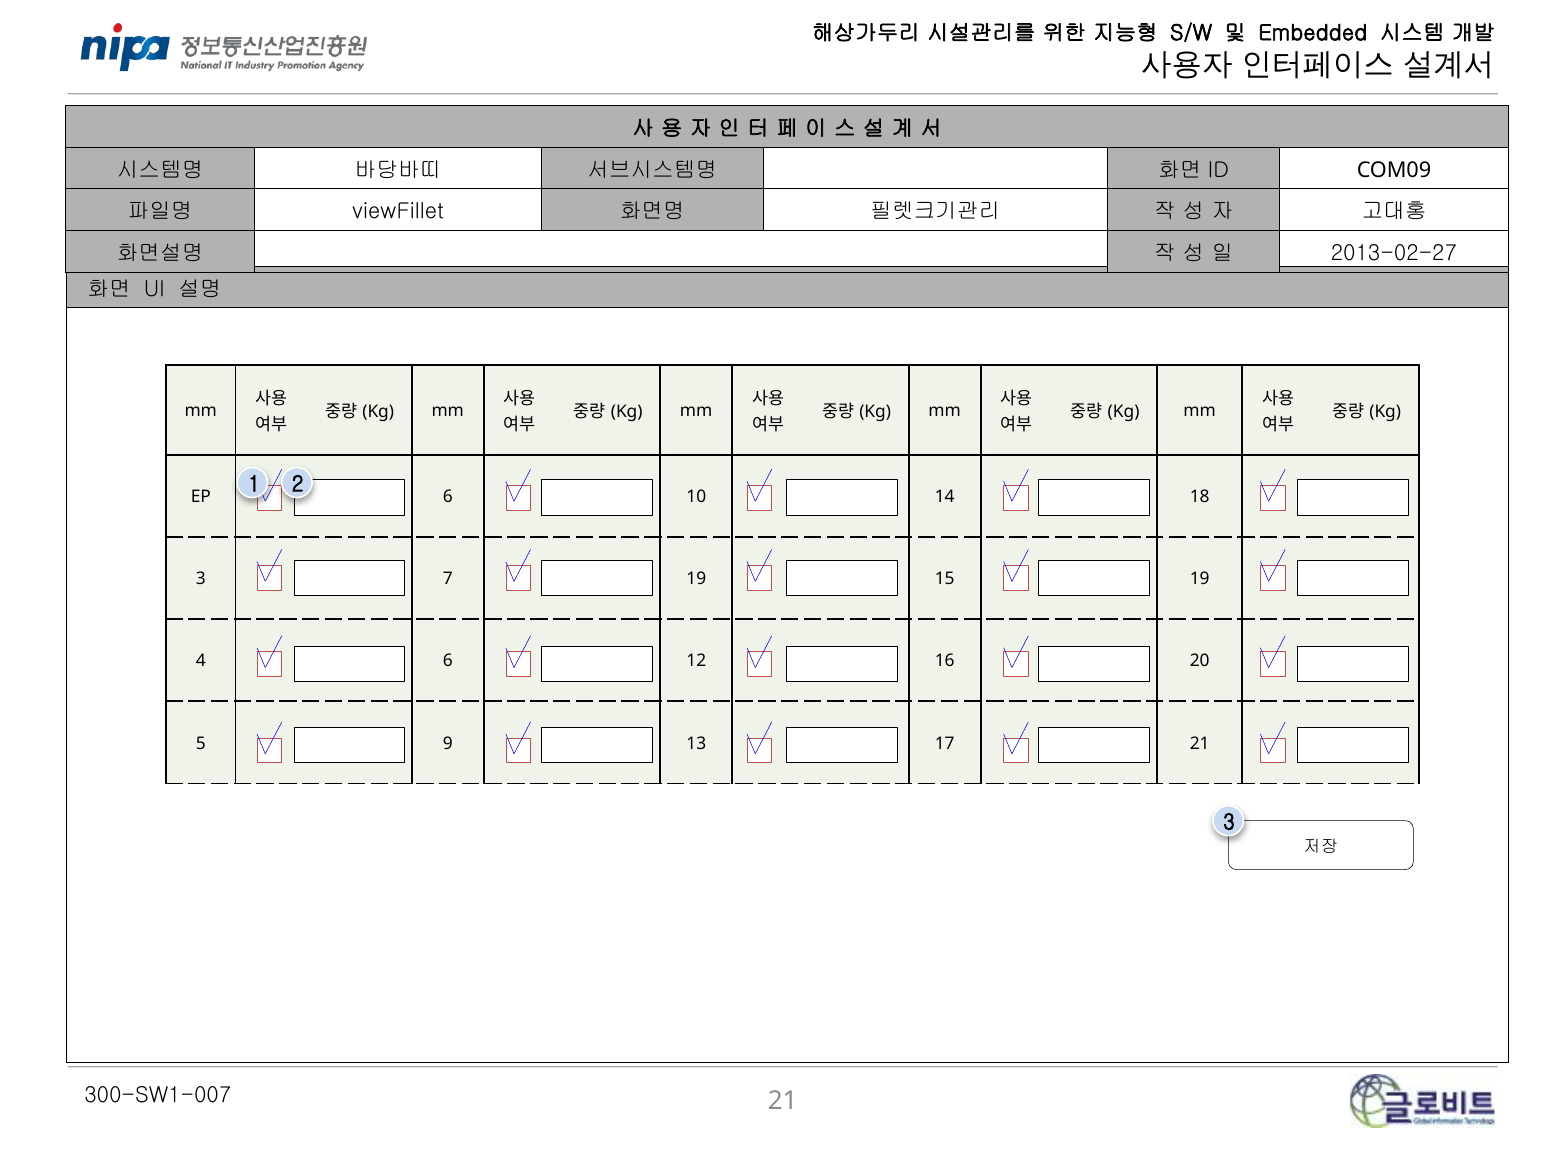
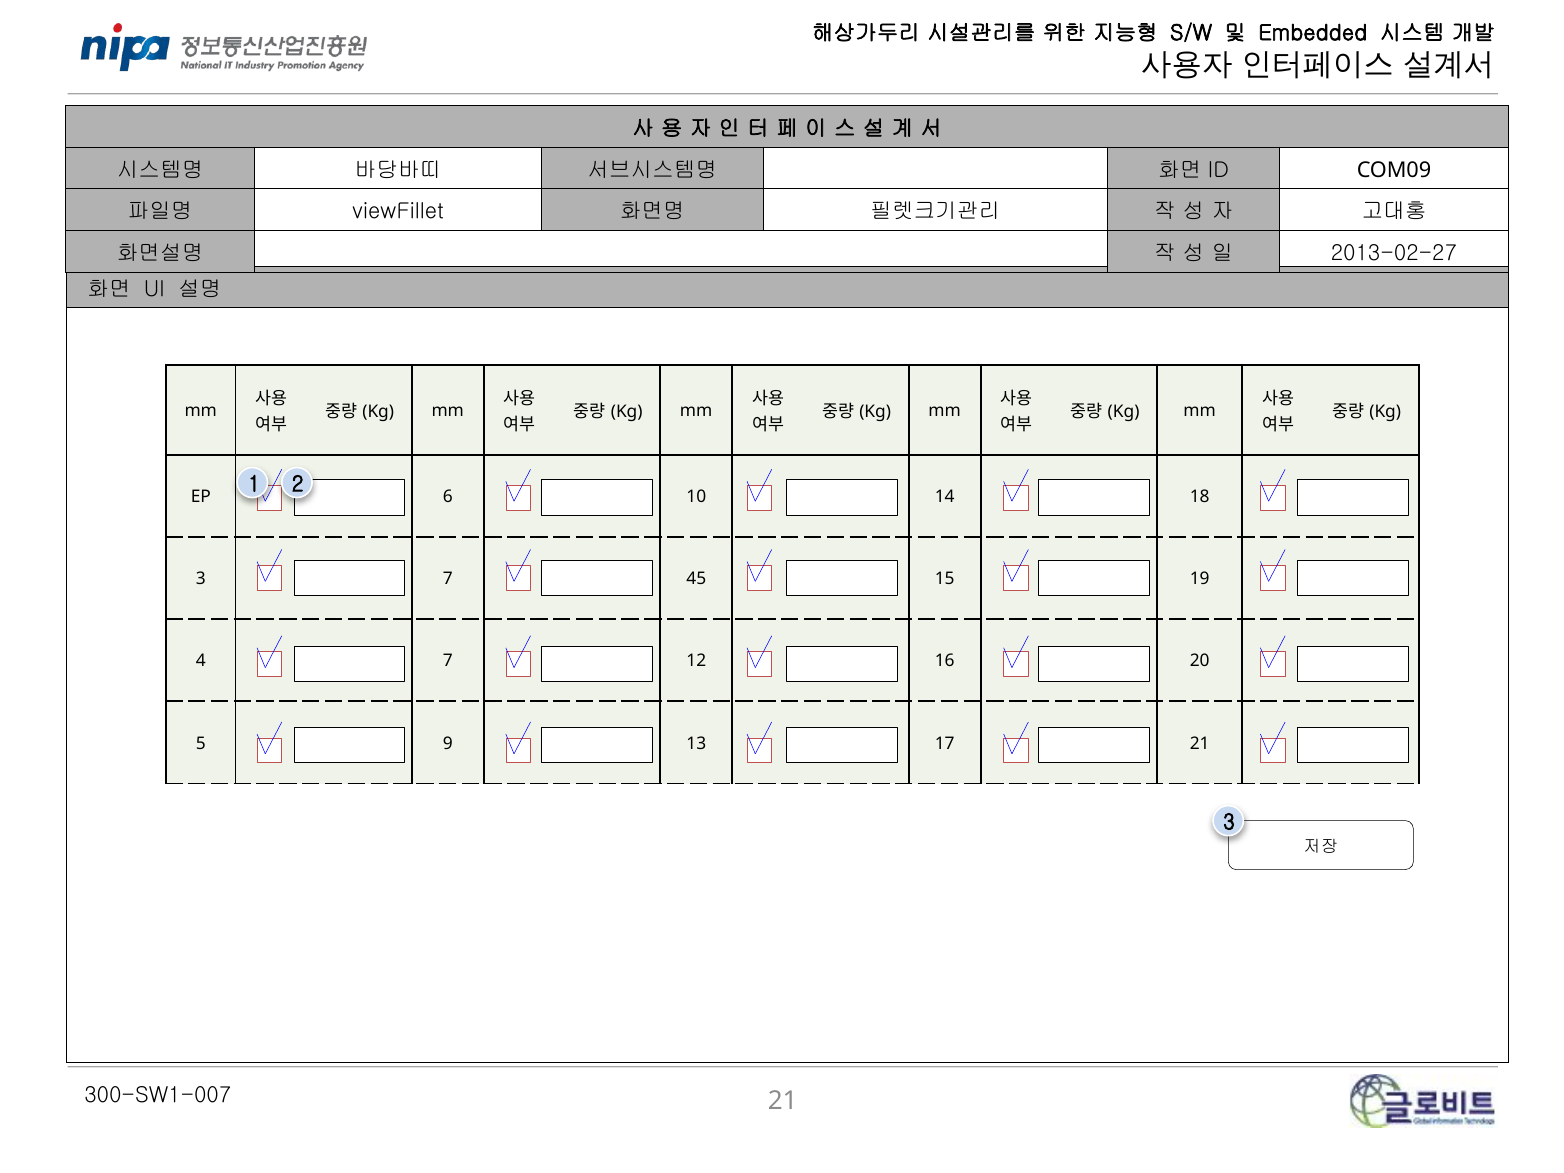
7 19: 19 -> 45
4 6: 6 -> 7
